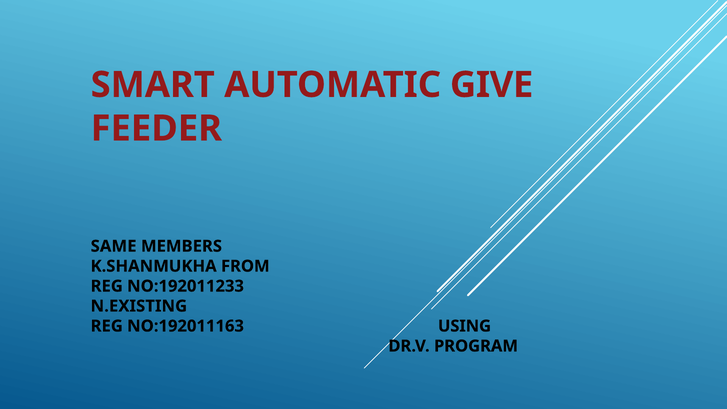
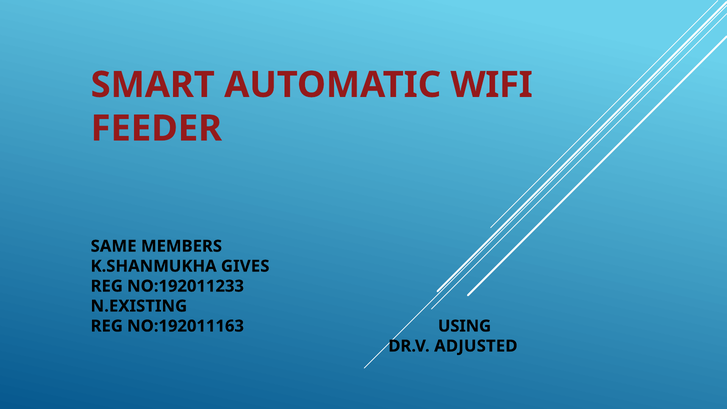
GIVE: GIVE -> WIFI
FROM: FROM -> GIVES
PROGRAM: PROGRAM -> ADJUSTED
